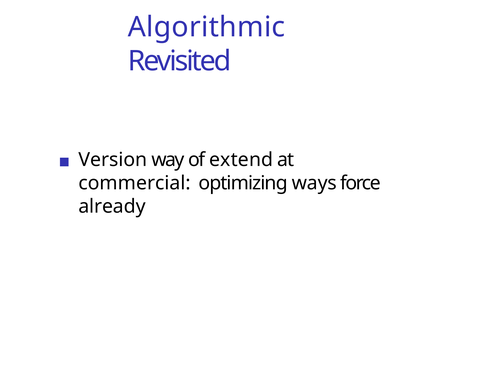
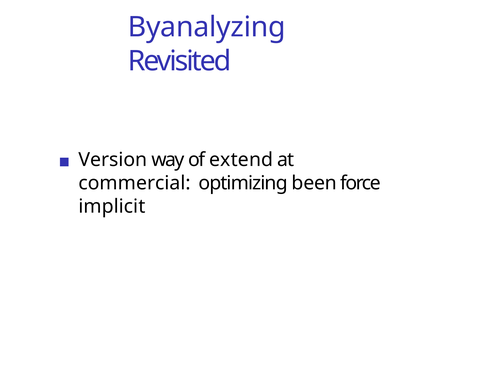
Algorithmic: Algorithmic -> Byanalyzing
ways: ways -> been
already: already -> implicit
